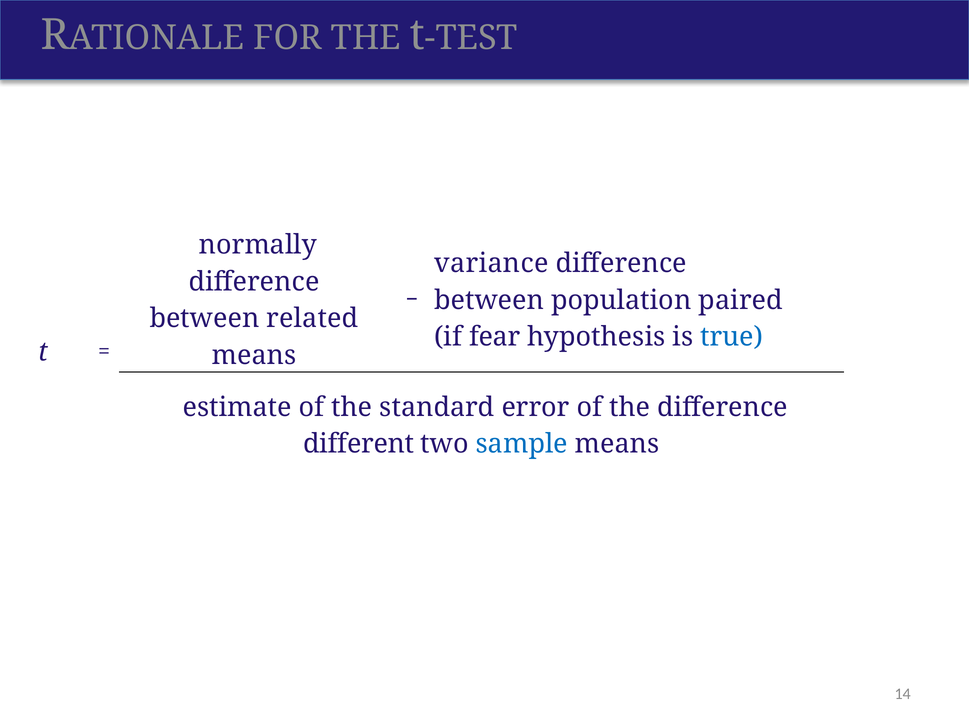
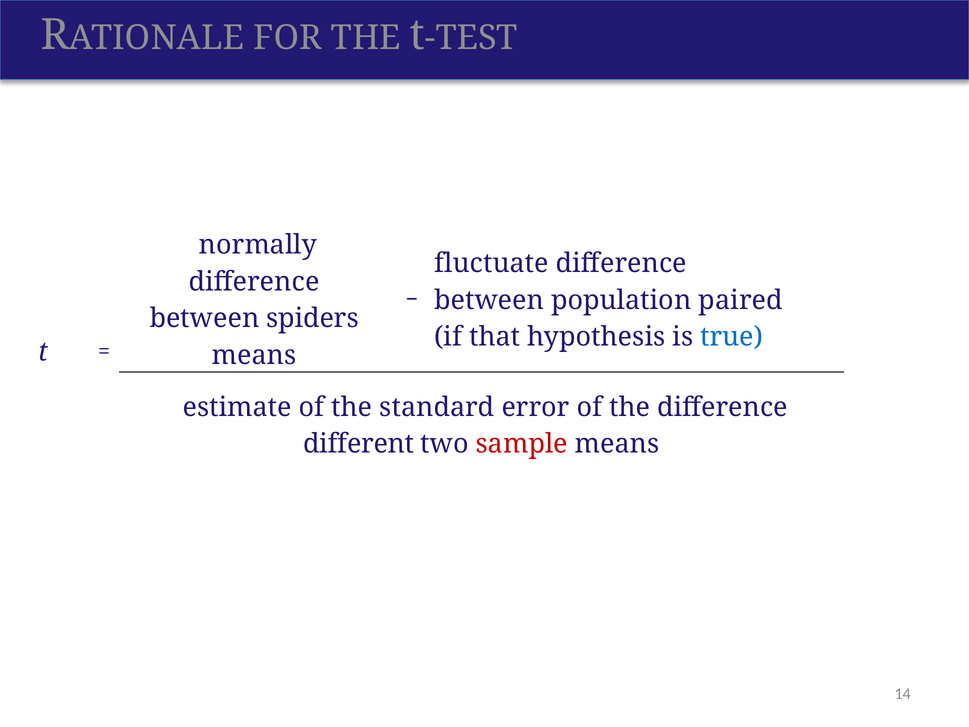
variance: variance -> fluctuate
related: related -> spiders
fear: fear -> that
sample colour: blue -> red
